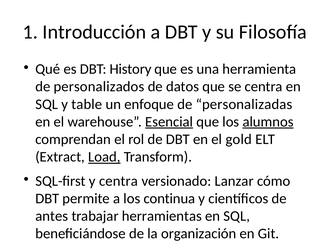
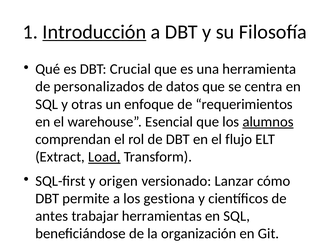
Introducción underline: none -> present
History: History -> Crucial
table: table -> otras
personalizadas: personalizadas -> requerimientos
Esencial underline: present -> none
gold: gold -> flujo
y centra: centra -> origen
continua: continua -> gestiona
